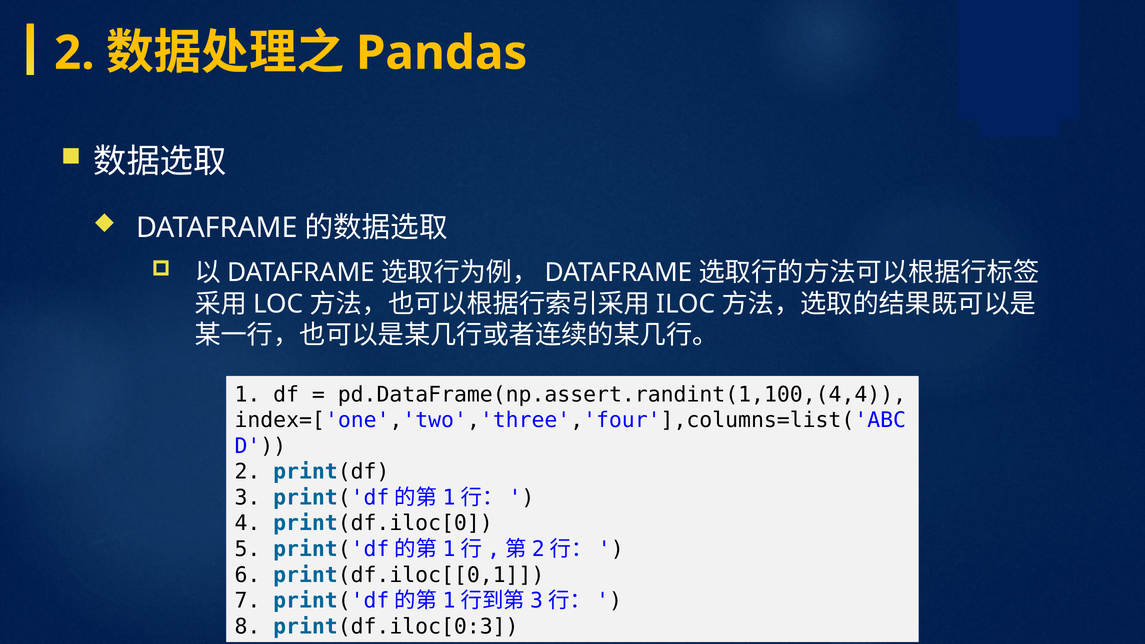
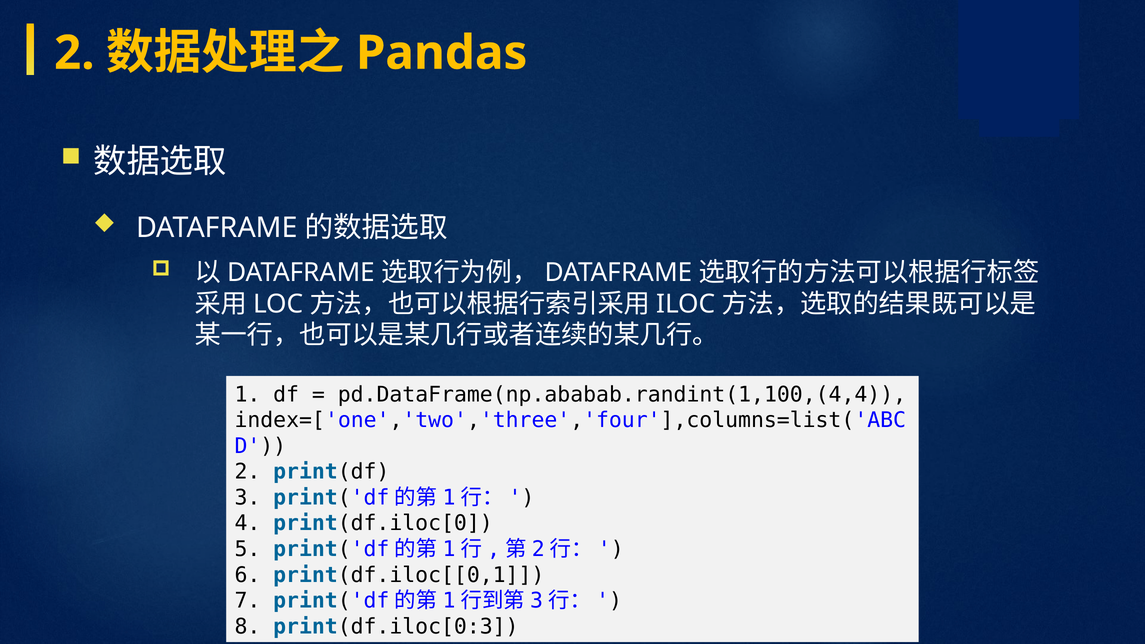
pd.DataFrame(np.assert.randint(1,100,(4,4: pd.DataFrame(np.assert.randint(1,100,(4,4 -> pd.DataFrame(np.ababab.randint(1,100,(4,4
